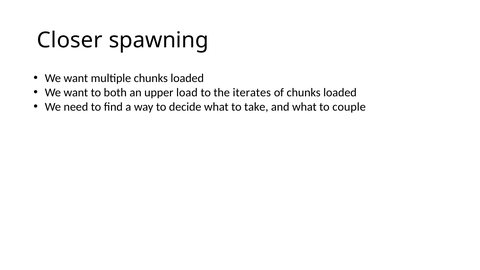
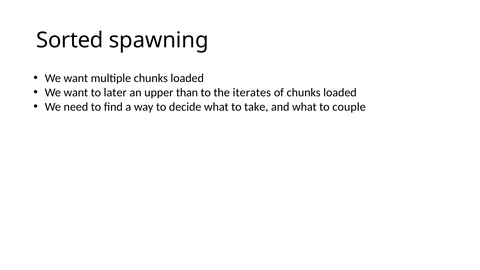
Closer: Closer -> Sorted
both: both -> later
load: load -> than
